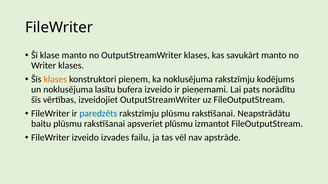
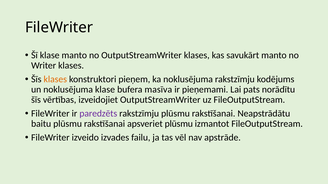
noklusējuma lasītu: lasītu -> klase
bufera izveido: izveido -> masīva
paredzēts colour: blue -> purple
